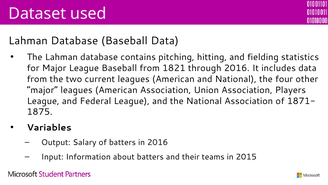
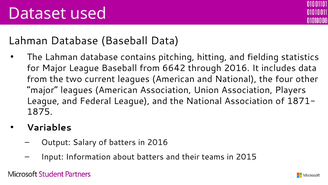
1821: 1821 -> 6642
